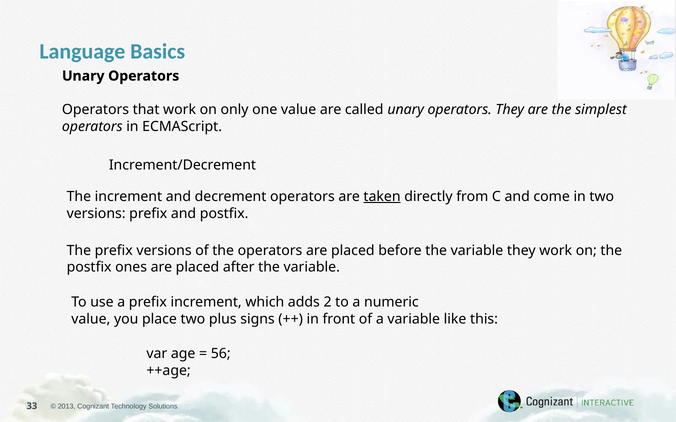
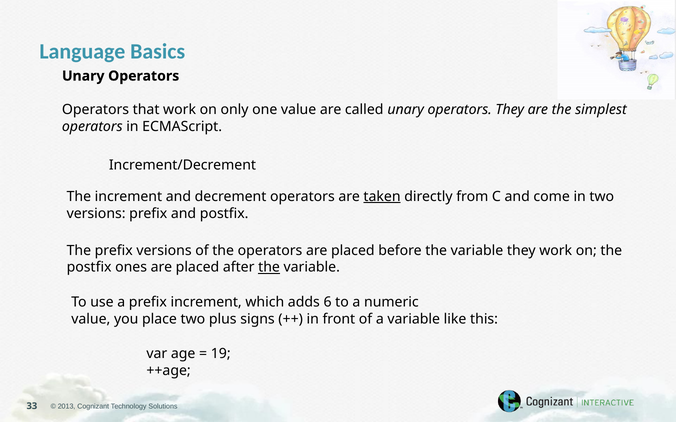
the at (269, 268) underline: none -> present
2: 2 -> 6
56: 56 -> 19
